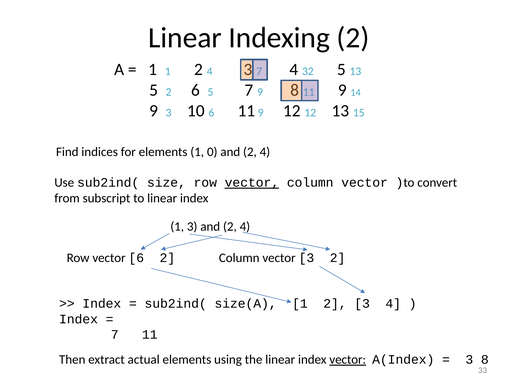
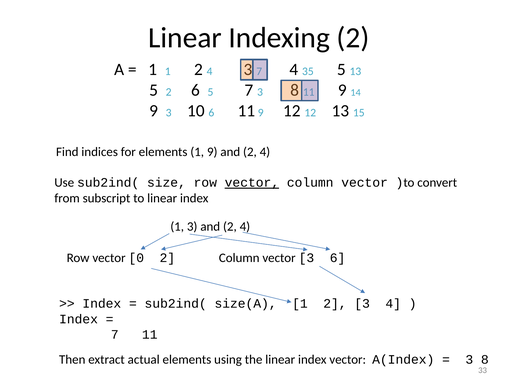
32: 32 -> 35
7 9: 9 -> 3
1 0: 0 -> 9
vector 6: 6 -> 0
3 2: 2 -> 6
vector at (348, 360) underline: present -> none
